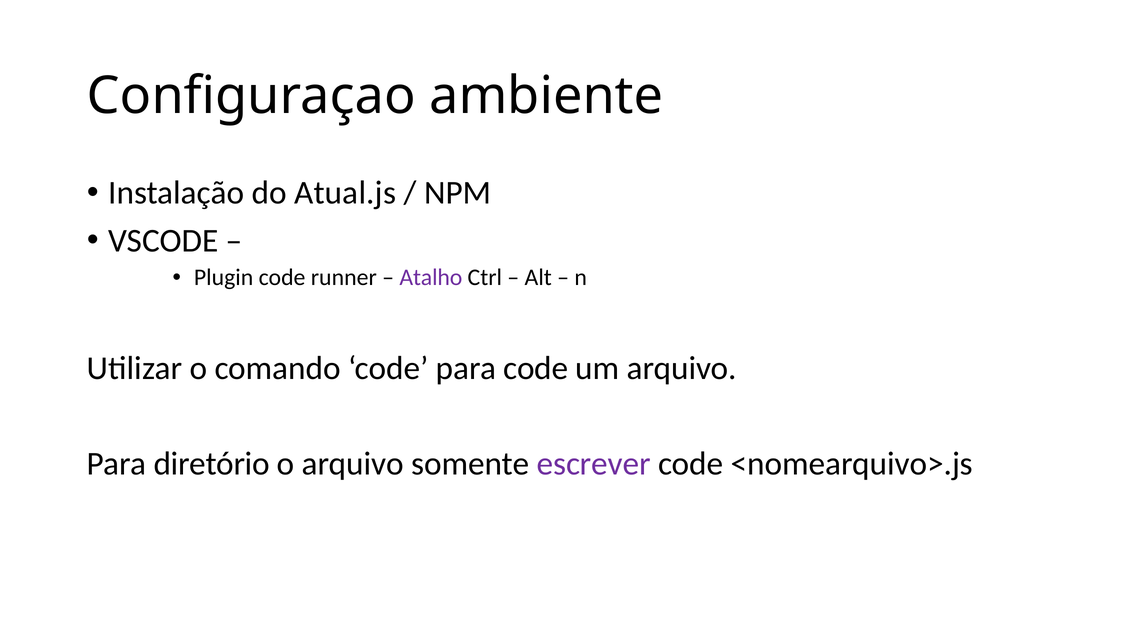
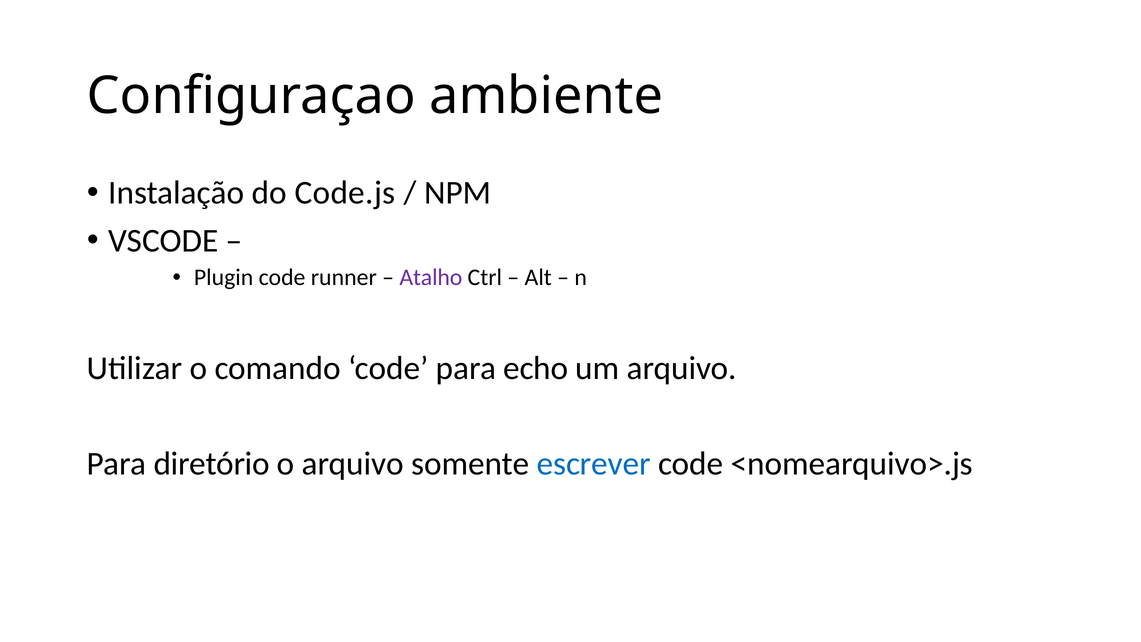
Atual.js: Atual.js -> Code.js
para code: code -> echo
escrever colour: purple -> blue
